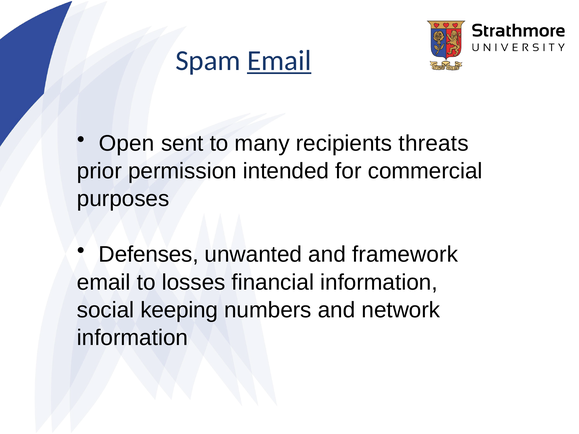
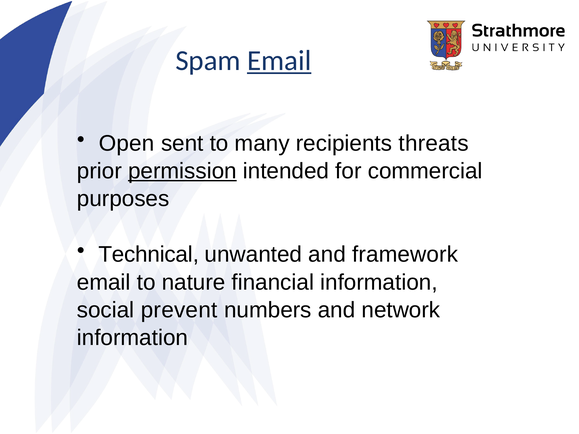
permission underline: none -> present
Defenses: Defenses -> Technical
losses: losses -> nature
keeping: keeping -> prevent
